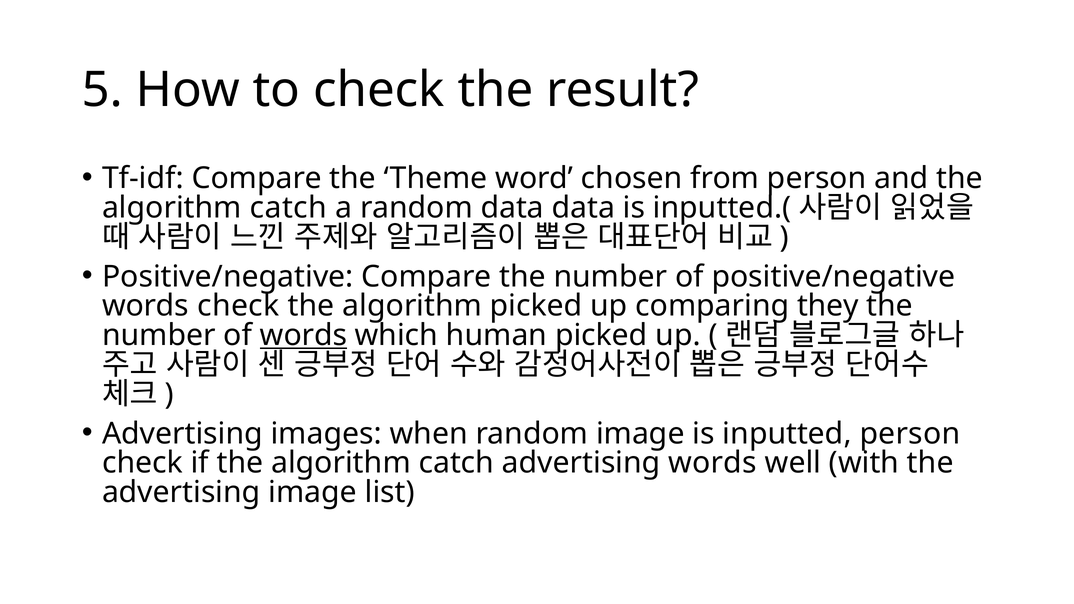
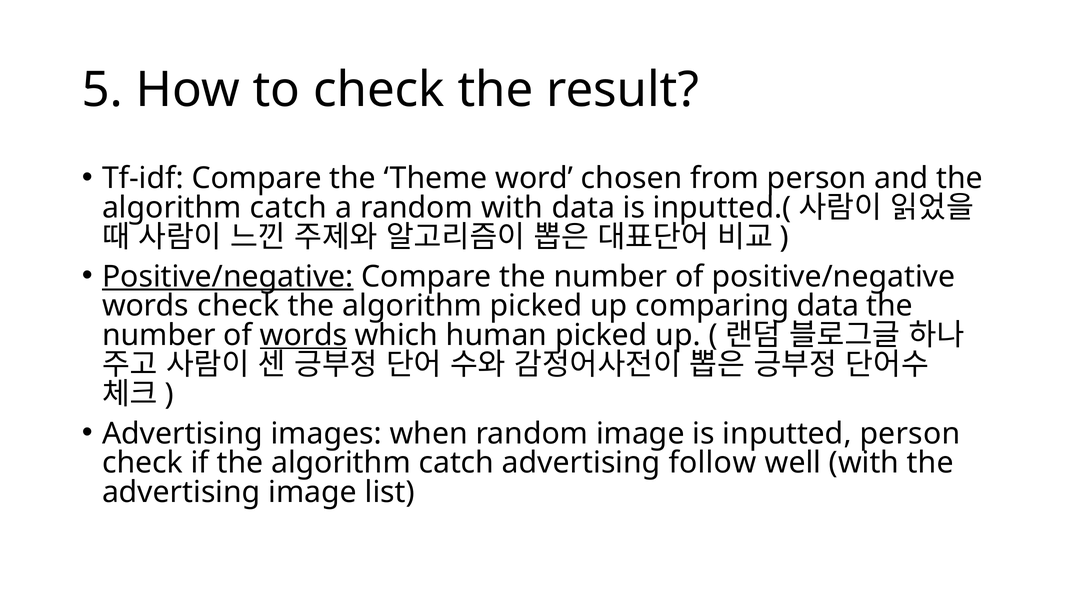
random data: data -> with
Positive/negative at (228, 277) underline: none -> present
comparing they: they -> data
advertising words: words -> follow
